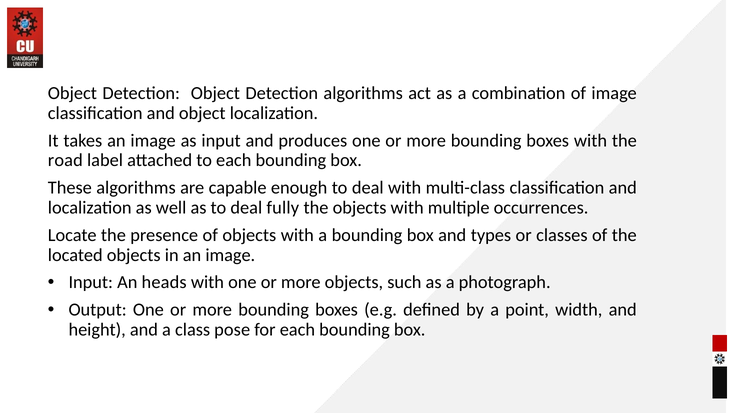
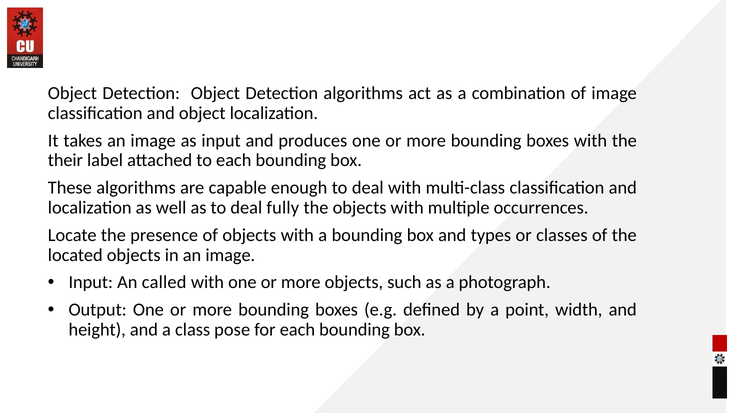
road: road -> their
heads: heads -> called
